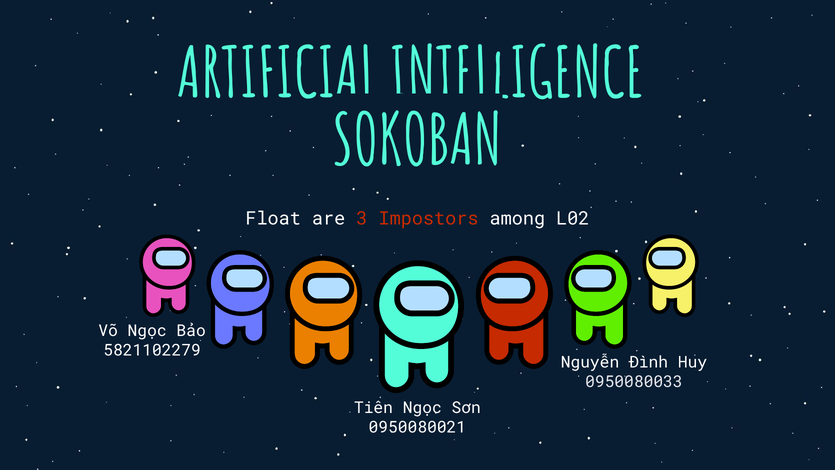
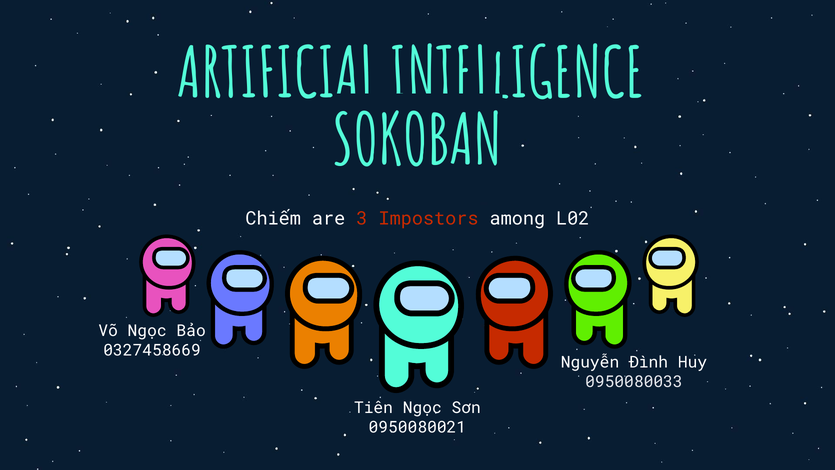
Float: Float -> Chiếm
5821102279: 5821102279 -> 0327458669
